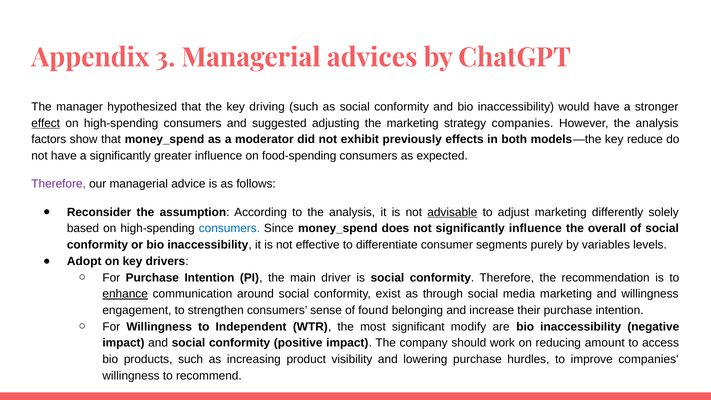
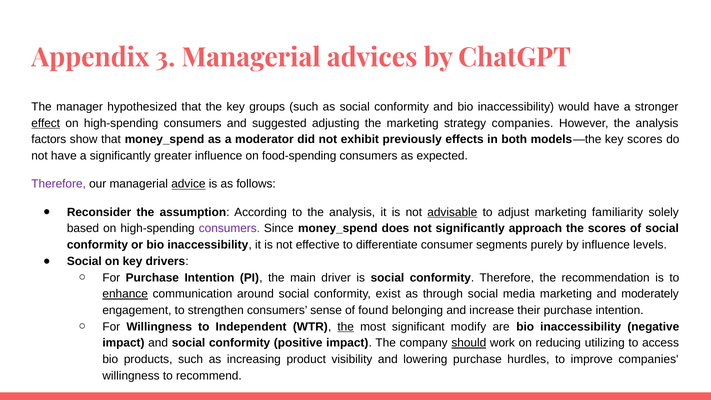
driving: driving -> groups
key reduce: reduce -> scores
advice underline: none -> present
differently: differently -> familiarity
consumers at (229, 229) colour: blue -> purple
significantly influence: influence -> approach
the overall: overall -> scores
by variables: variables -> influence
Adopt at (84, 261): Adopt -> Social
and willingness: willingness -> moderately
the at (346, 327) underline: none -> present
should underline: none -> present
amount: amount -> utilizing
